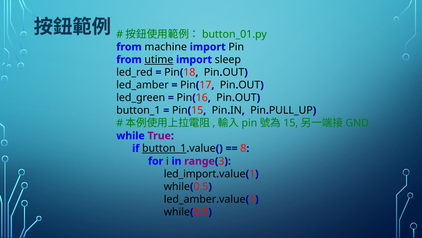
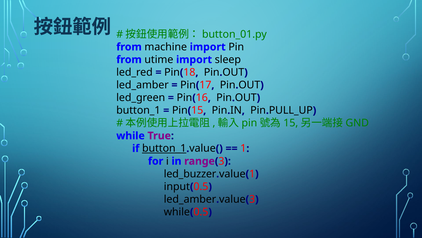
utime underline: present -> none
8 at (243, 148): 8 -> 1
led_import: led_import -> led_buzzer
while at (177, 186): while -> input
1 at (252, 199): 1 -> 3
